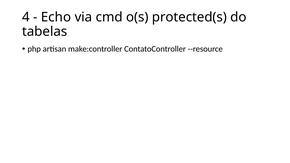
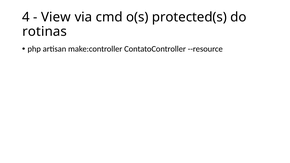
Echo: Echo -> View
tabelas: tabelas -> rotinas
